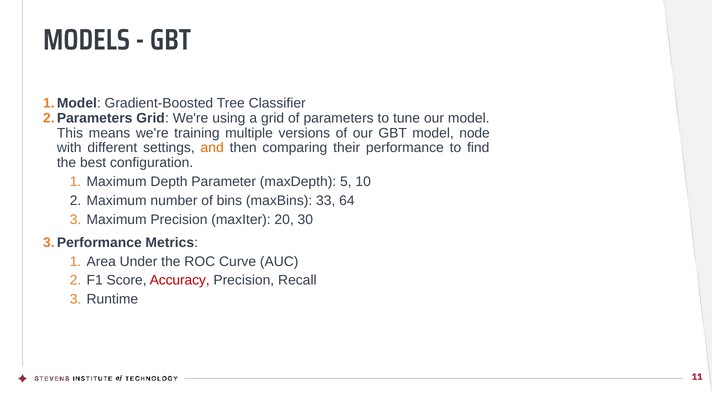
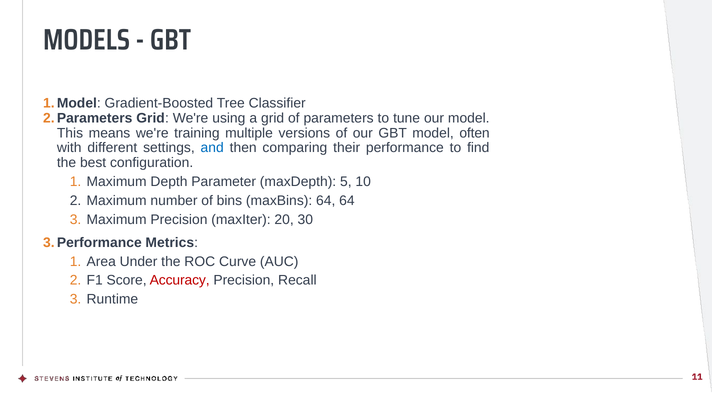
node: node -> often
and colour: orange -> blue
maxBins 33: 33 -> 64
